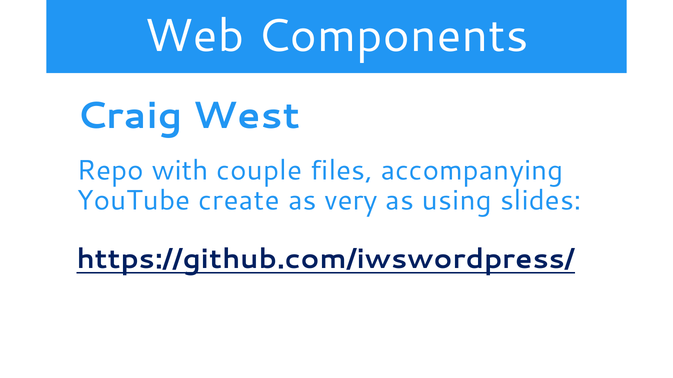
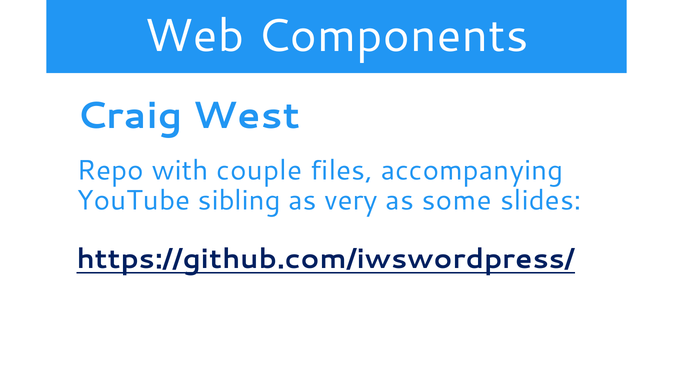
create: create -> sibling
using: using -> some
